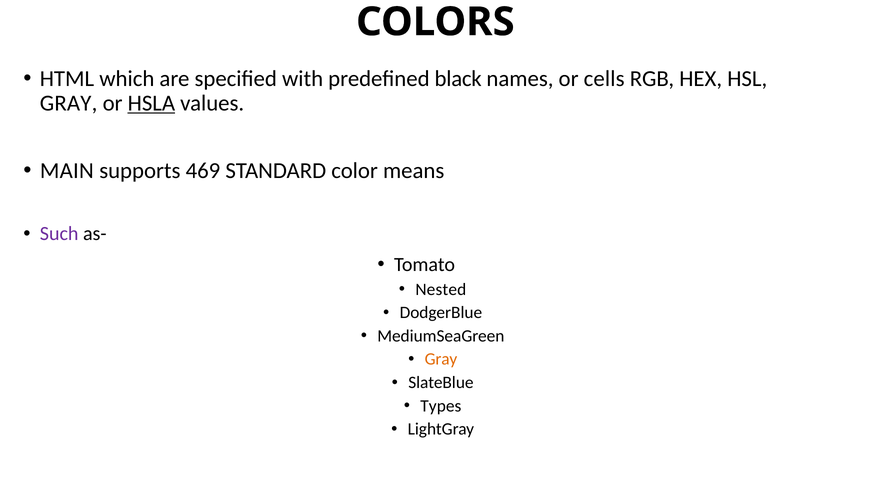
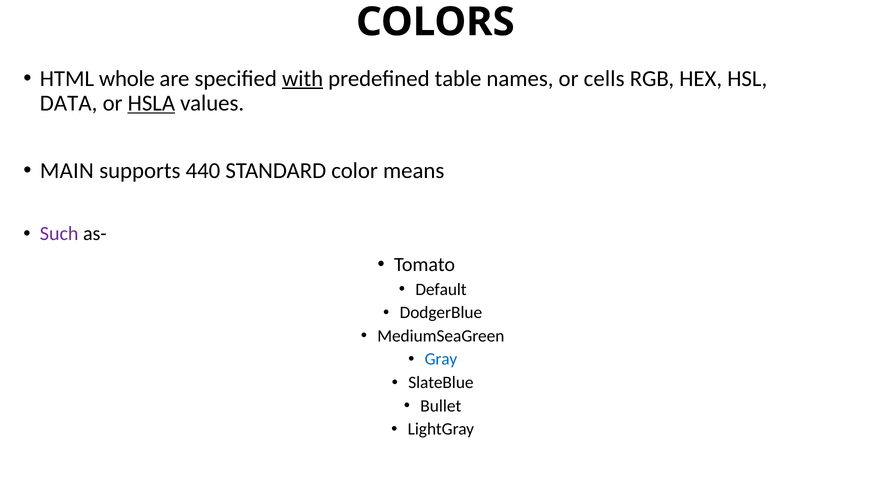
which: which -> whole
with underline: none -> present
black: black -> table
GRAY at (69, 103): GRAY -> DATA
469: 469 -> 440
Nested: Nested -> Default
Gray at (441, 359) colour: orange -> blue
Types: Types -> Bullet
